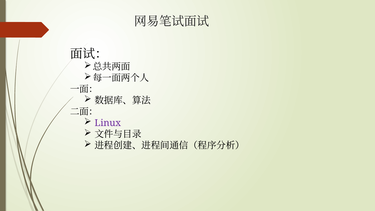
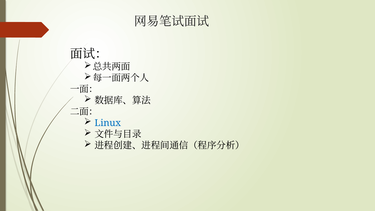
Linux colour: purple -> blue
